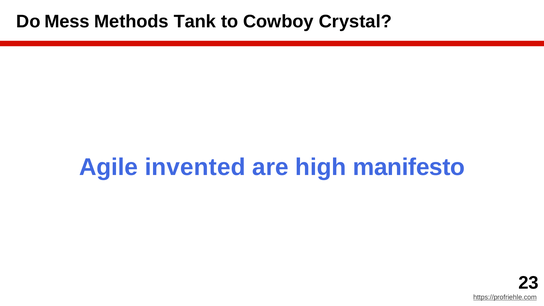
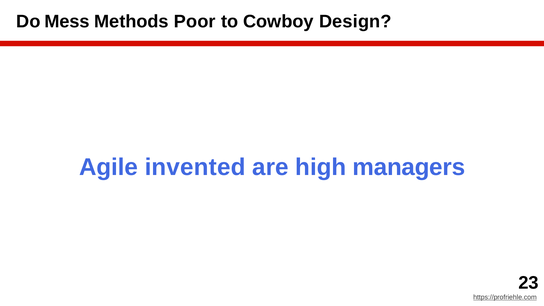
Tank: Tank -> Poor
Crystal: Crystal -> Design
manifesto: manifesto -> managers
